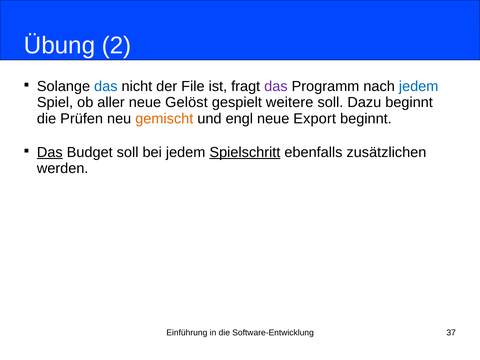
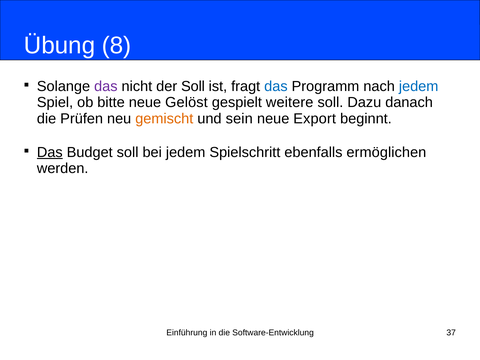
2: 2 -> 8
das at (106, 86) colour: blue -> purple
der File: File -> Soll
das at (276, 86) colour: purple -> blue
aller: aller -> bitte
Dazu beginnt: beginnt -> danach
engl: engl -> sein
Spielschritt underline: present -> none
zusätzlichen: zusätzlichen -> ermöglichen
